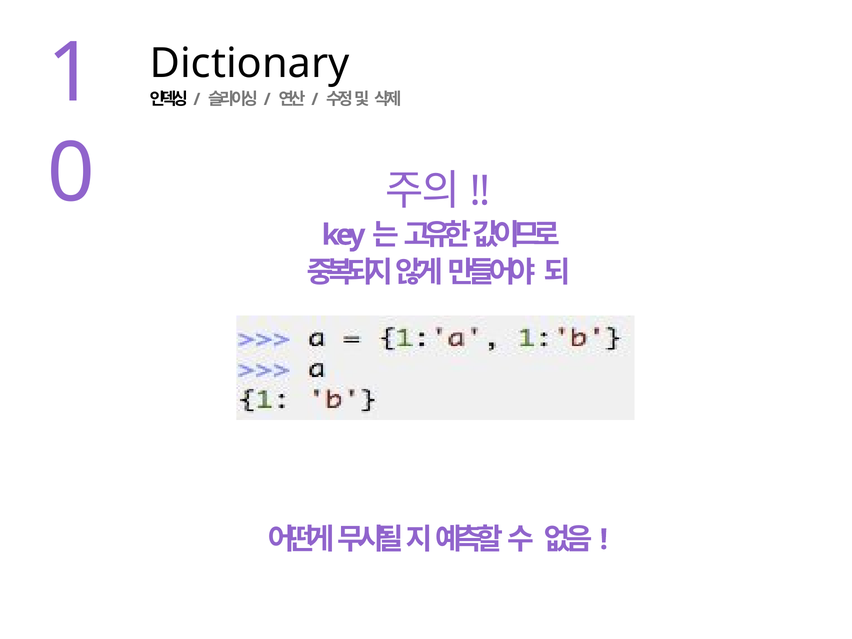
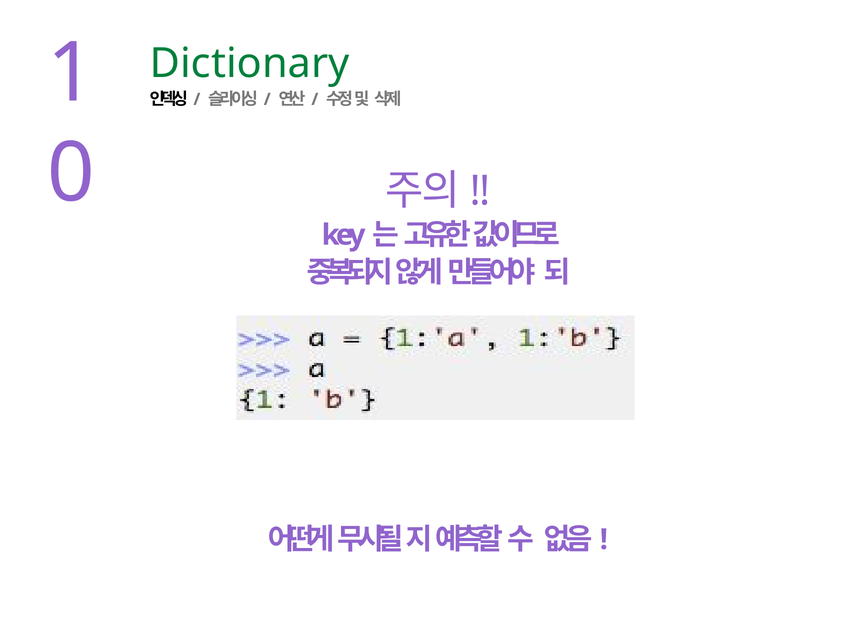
Dictionary colour: black -> green
